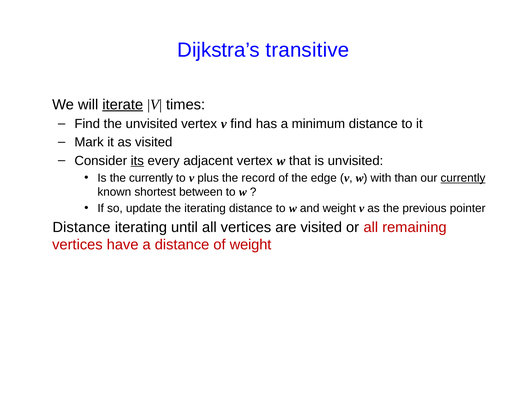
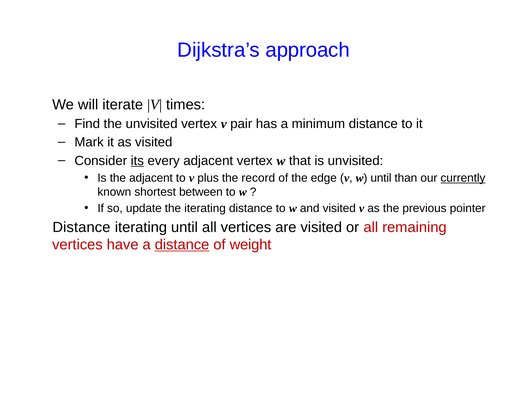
transitive: transitive -> approach
iterate underline: present -> none
v find: find -> pair
the currently: currently -> adjacent
w with: with -> until
and weight: weight -> visited
distance at (182, 245) underline: none -> present
